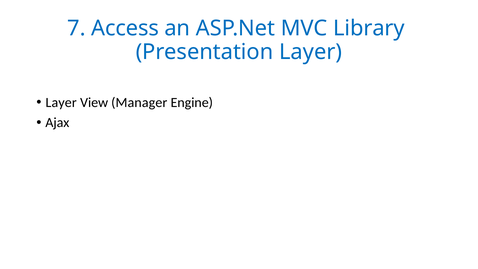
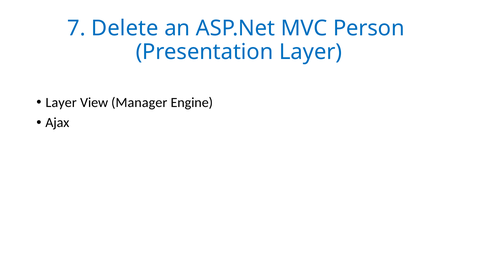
Access: Access -> Delete
Library: Library -> Person
